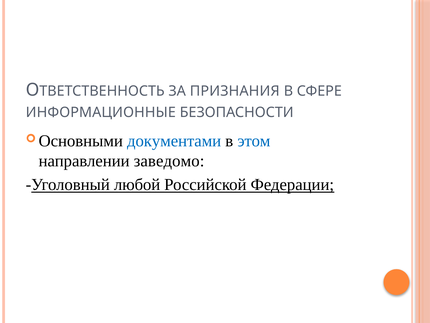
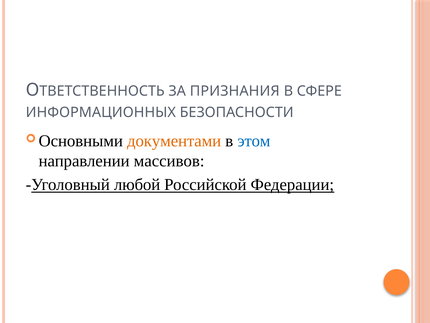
ИНФОРМАЦИОННЫЕ: ИНФОРМАЦИОННЫЕ -> ИНФОРМАЦИОННЫХ
документами colour: blue -> orange
заведомо: заведомо -> массивов
